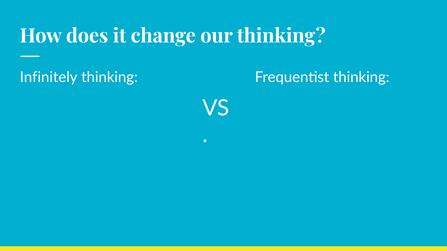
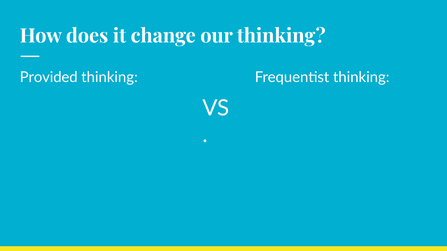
Infinitely: Infinitely -> Provided
